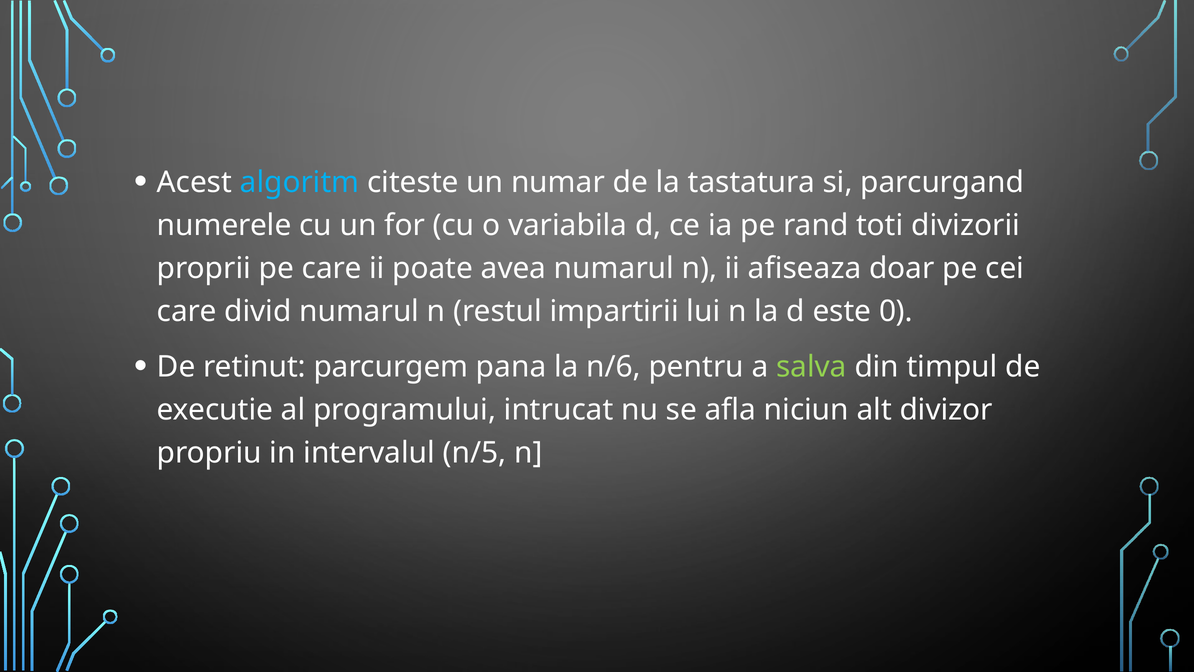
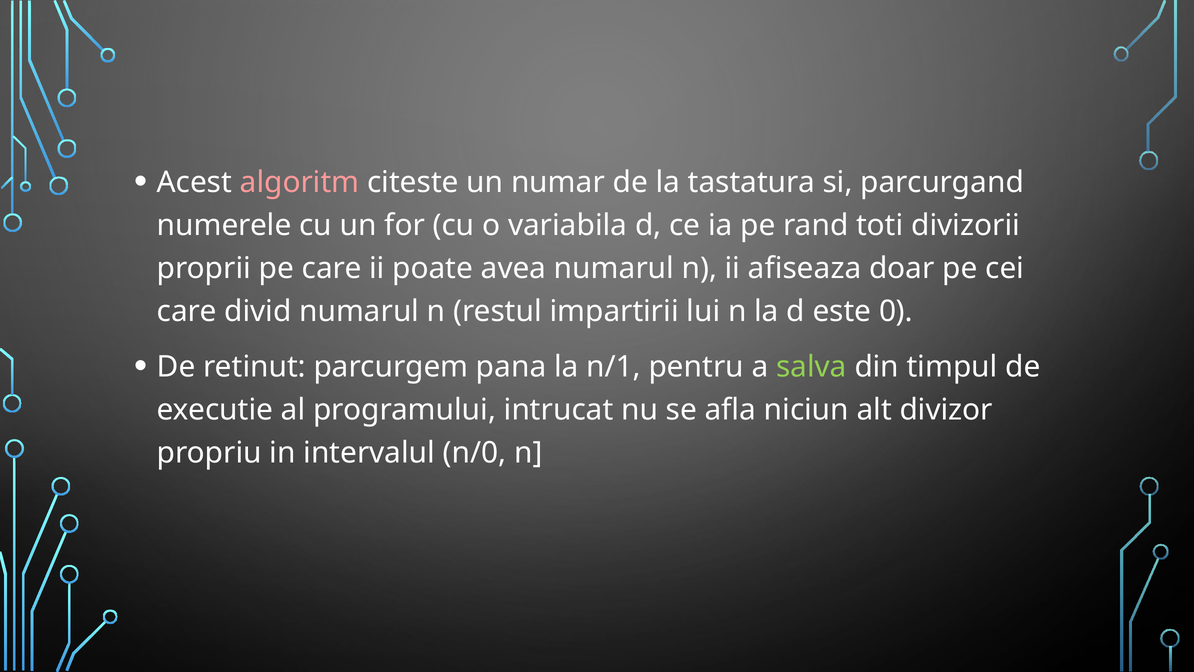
algoritm colour: light blue -> pink
n/6: n/6 -> n/1
n/5: n/5 -> n/0
